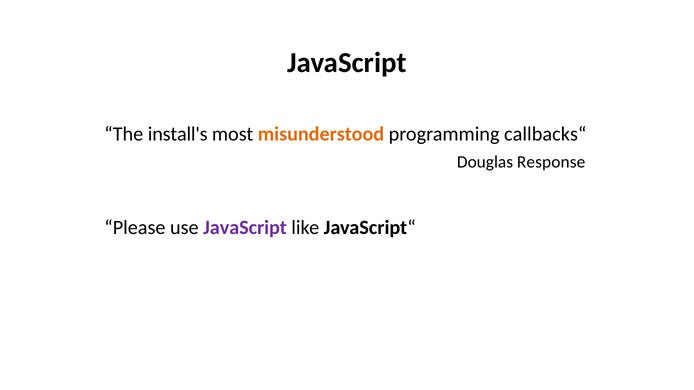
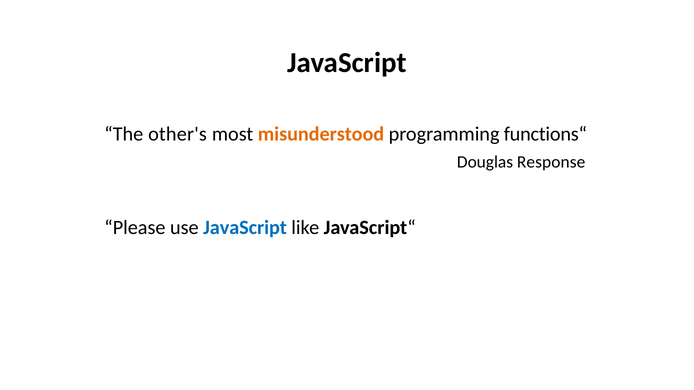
install's: install's -> other's
callbacks“: callbacks“ -> functions“
JavaScript at (245, 228) colour: purple -> blue
